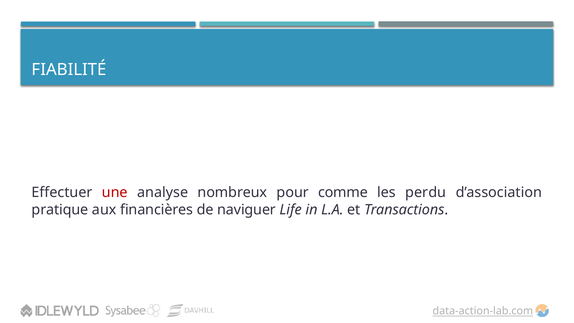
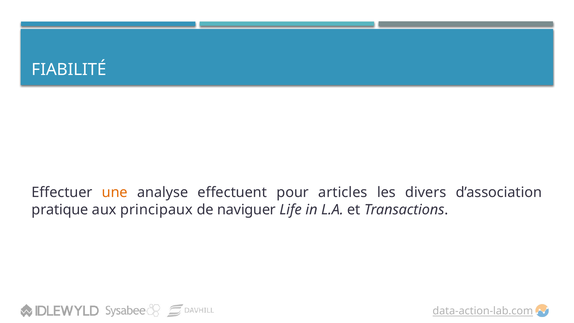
une colour: red -> orange
nombreux: nombreux -> effectuent
comme: comme -> articles
perdu: perdu -> divers
financières: financières -> principaux
